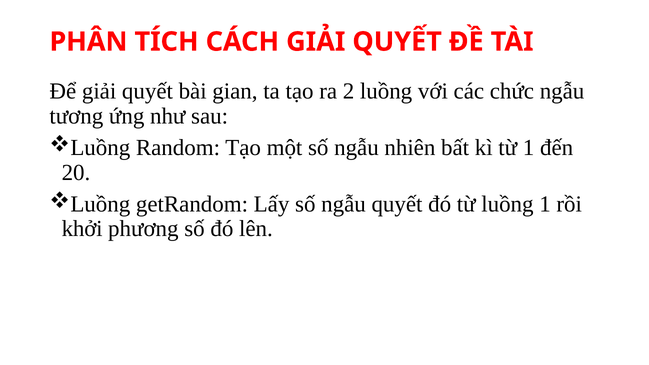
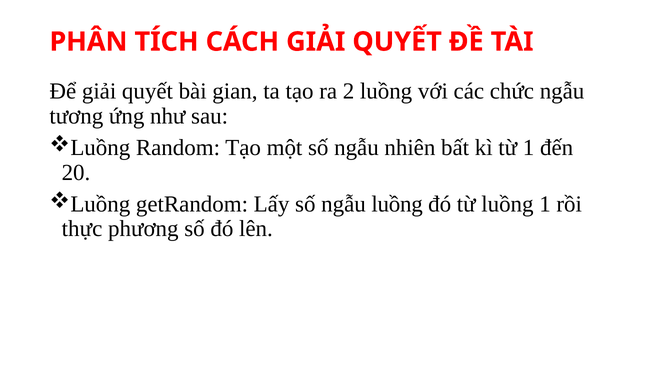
ngẫu quyết: quyết -> luồng
khởi: khởi -> thực
